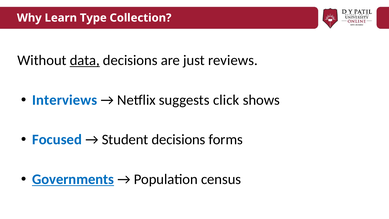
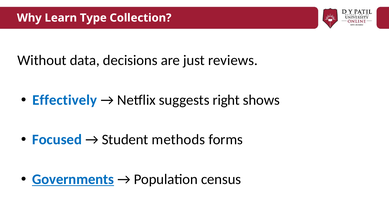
data underline: present -> none
Interviews: Interviews -> Effectively
click: click -> right
Student decisions: decisions -> methods
